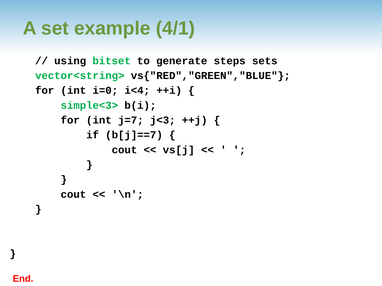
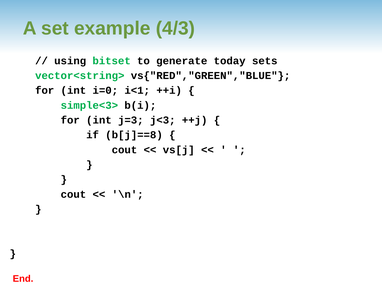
4/1: 4/1 -> 4/3
steps: steps -> today
i<4: i<4 -> i<1
j=7: j=7 -> j=3
b[j]==7: b[j]==7 -> b[j]==8
